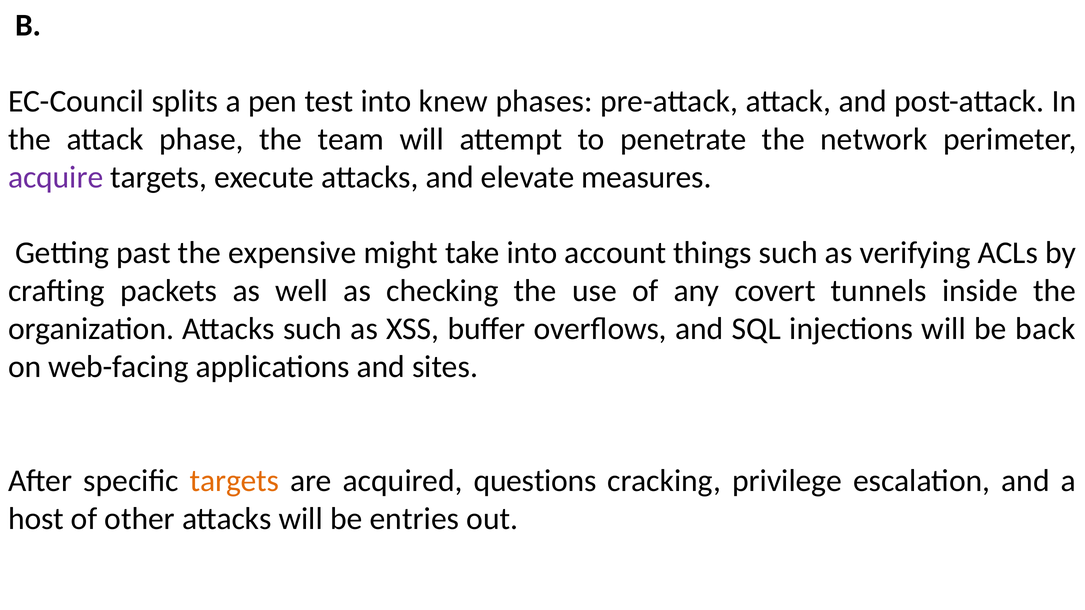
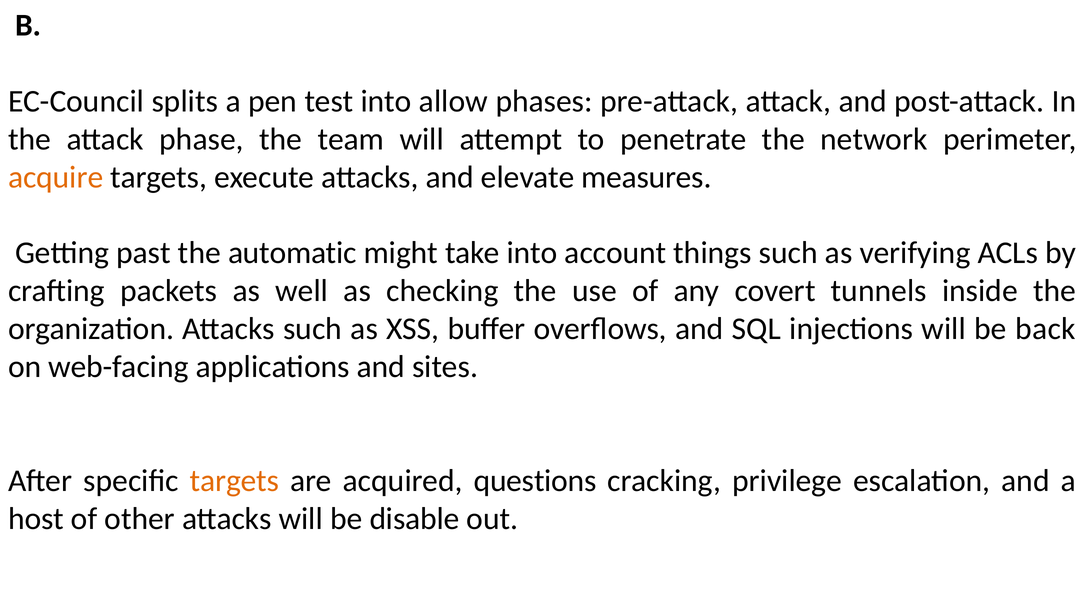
knew: knew -> allow
acquire colour: purple -> orange
expensive: expensive -> automatic
entries: entries -> disable
